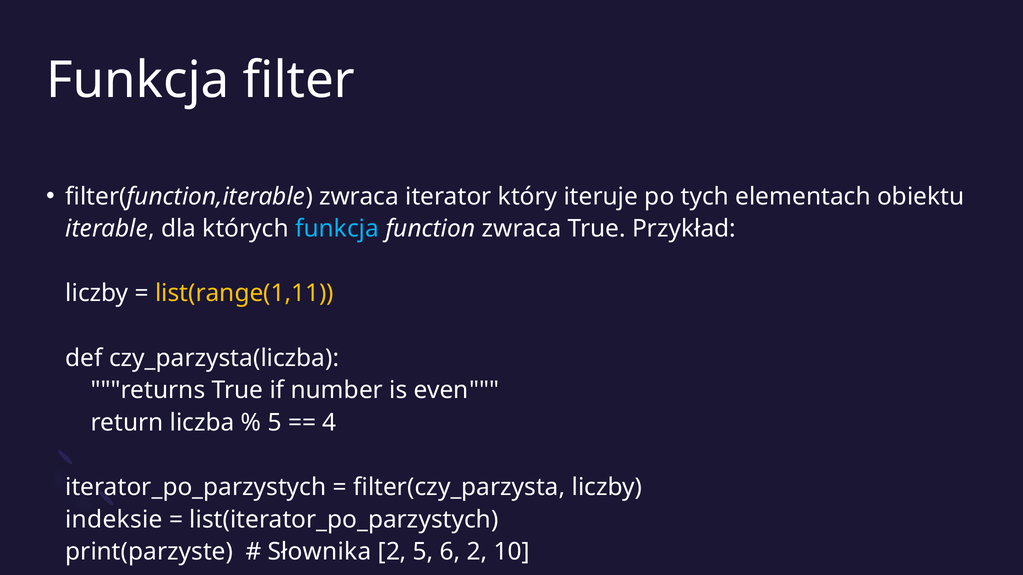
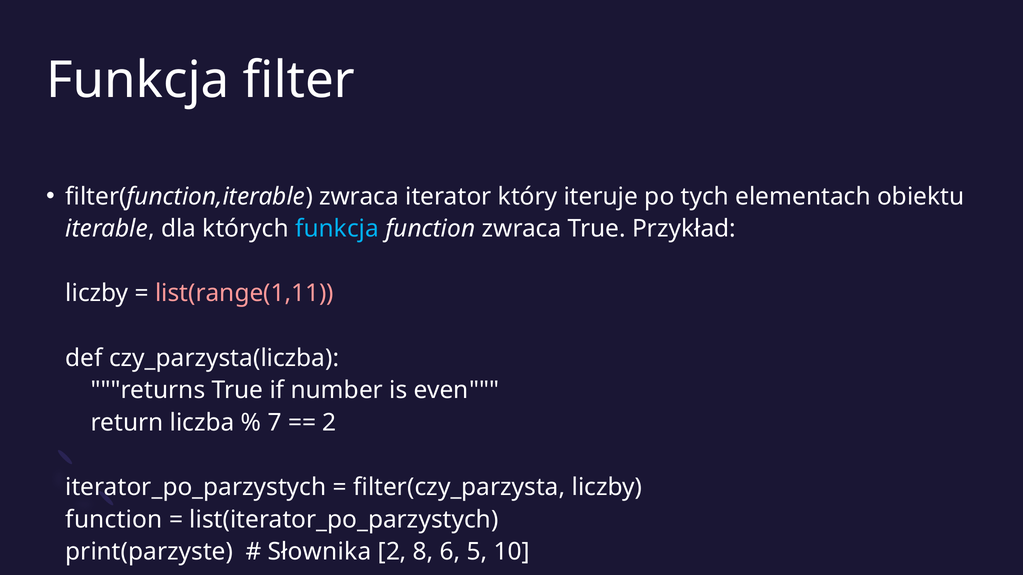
list(range(1,11 colour: yellow -> pink
5 at (275, 423): 5 -> 7
4 at (329, 423): 4 -> 2
indeksie at (114, 520): indeksie -> function
2 5: 5 -> 8
6 2: 2 -> 5
